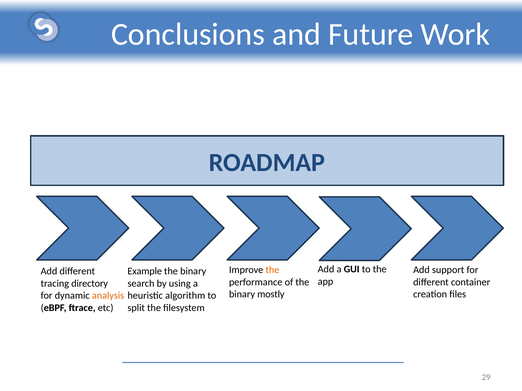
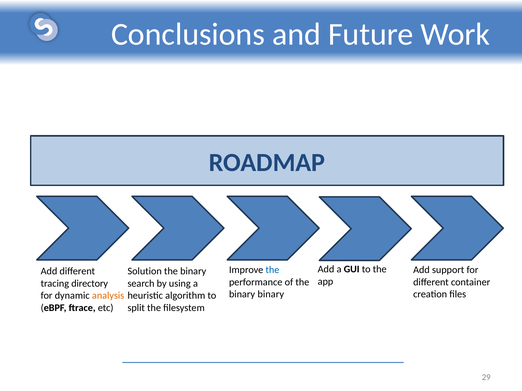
the at (272, 270) colour: orange -> blue
Example: Example -> Solution
binary mostly: mostly -> binary
